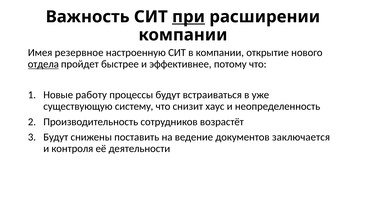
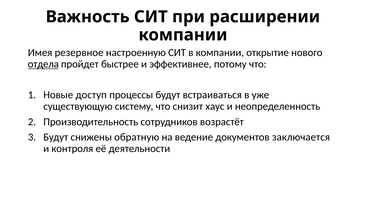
при underline: present -> none
работу: работу -> доступ
поставить: поставить -> обратную
